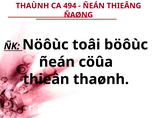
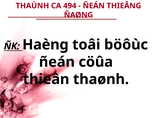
Nöôùc: Nöôùc -> Haèng
